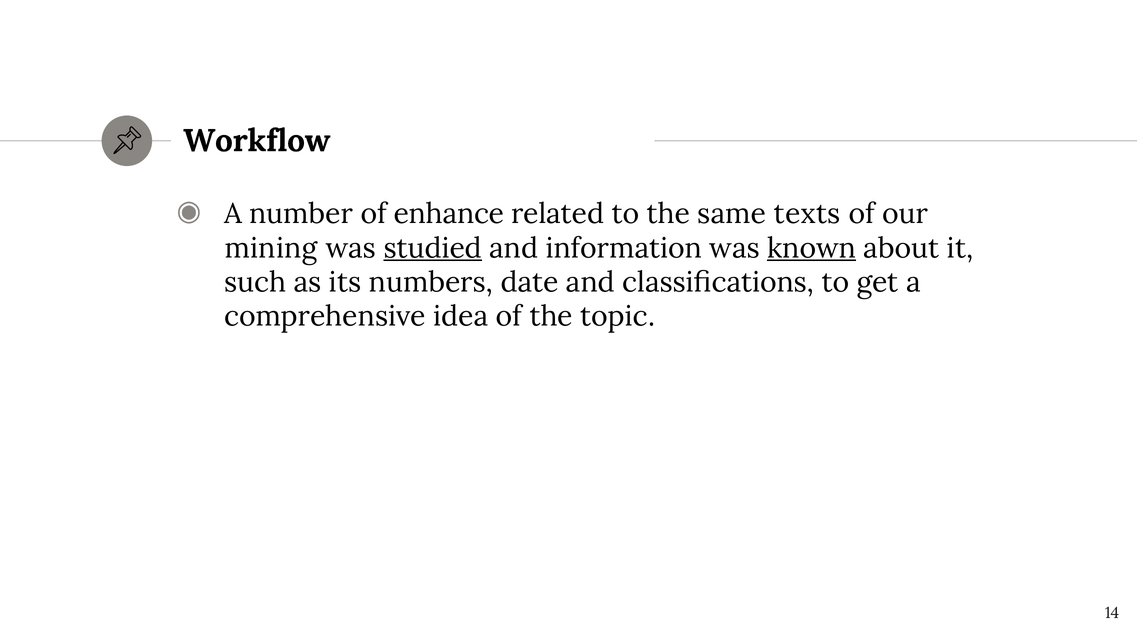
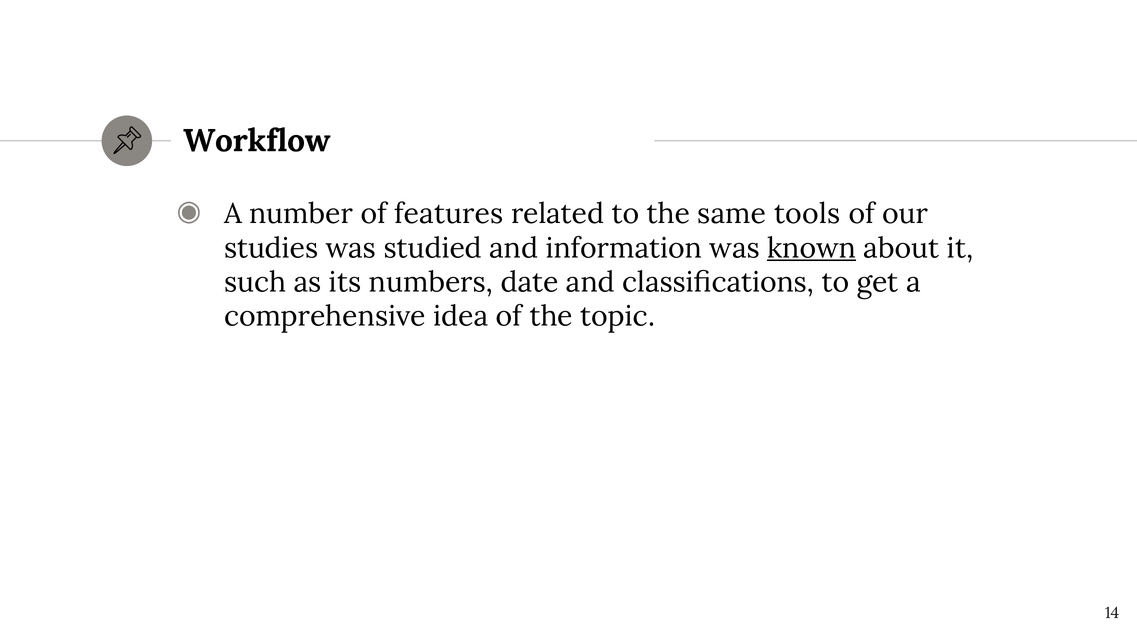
enhance: enhance -> features
texts: texts -> tools
mining: mining -> studies
studied underline: present -> none
